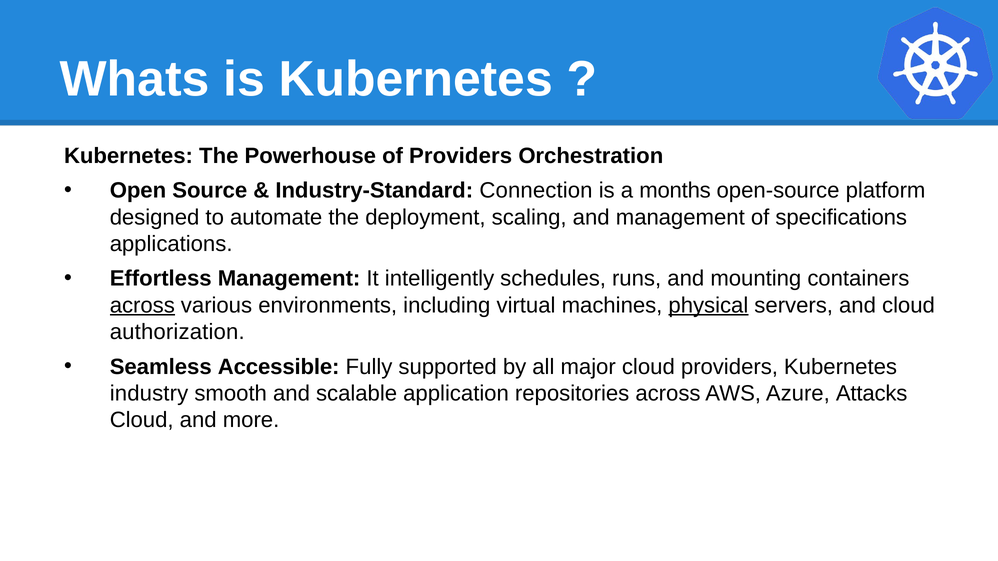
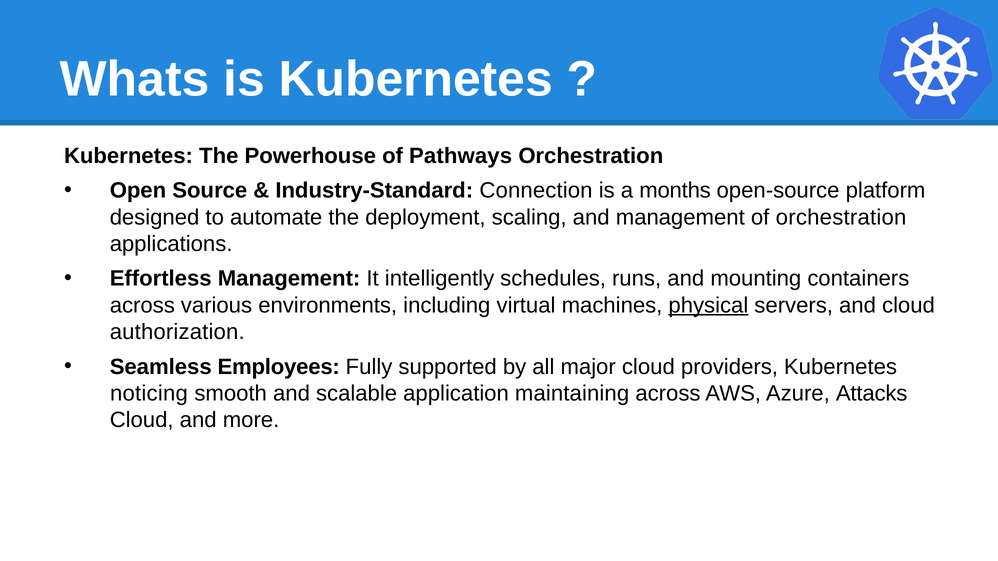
of Providers: Providers -> Pathways
of specifications: specifications -> orchestration
across at (142, 305) underline: present -> none
Accessible: Accessible -> Employees
industry: industry -> noticing
repositories: repositories -> maintaining
